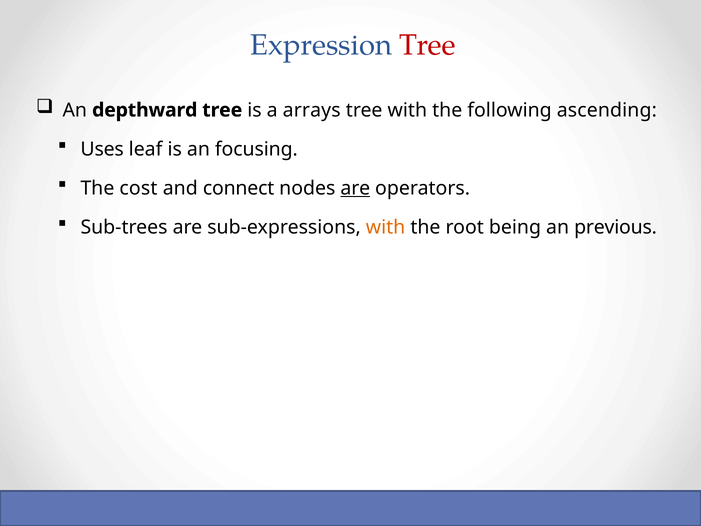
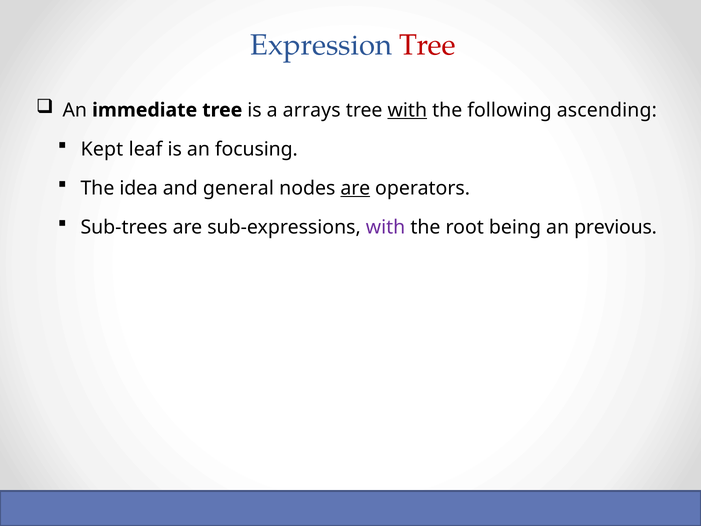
depthward: depthward -> immediate
with at (407, 110) underline: none -> present
Uses: Uses -> Kept
cost: cost -> idea
connect: connect -> general
with at (386, 227) colour: orange -> purple
